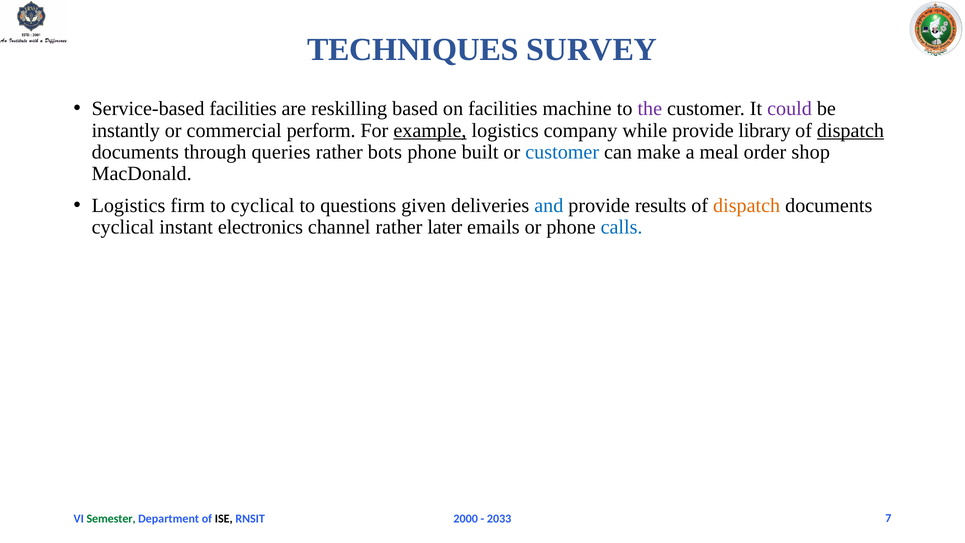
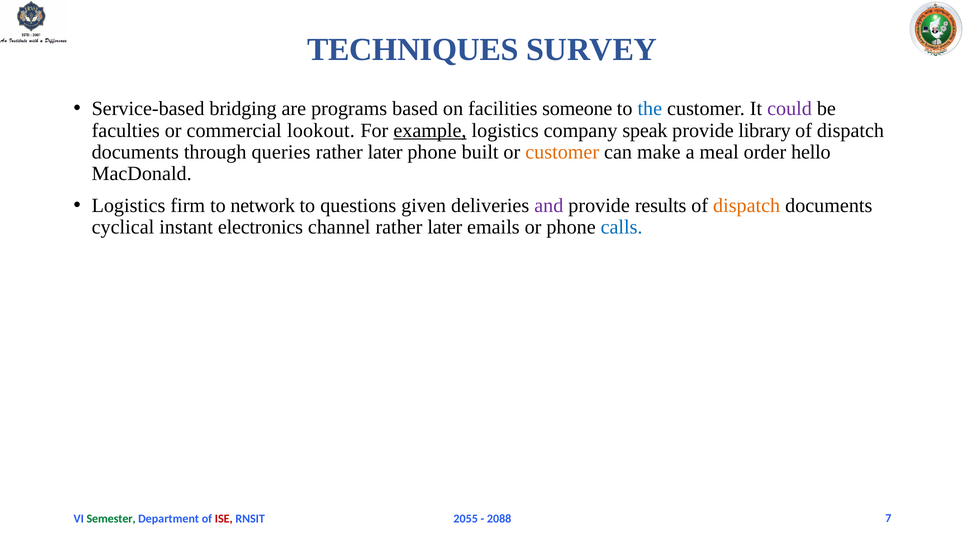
Service-based facilities: facilities -> bridging
reskilling: reskilling -> programs
machine: machine -> someone
the colour: purple -> blue
instantly: instantly -> faculties
perform: perform -> lookout
while: while -> speak
dispatch at (851, 130) underline: present -> none
bots at (385, 152): bots -> later
customer at (562, 152) colour: blue -> orange
shop: shop -> hello
to cyclical: cyclical -> network
and colour: blue -> purple
ISE colour: black -> red
2000: 2000 -> 2055
2033: 2033 -> 2088
